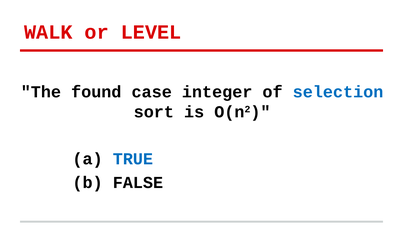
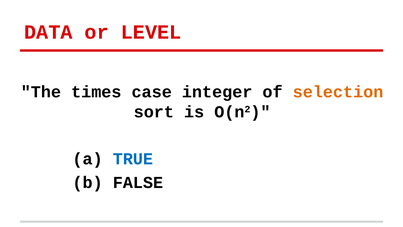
WALK: WALK -> DATA
found: found -> times
selection colour: blue -> orange
